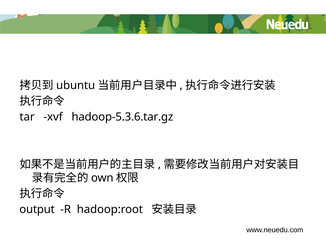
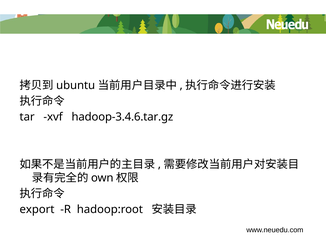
hadoop-5.3.6.tar.gz: hadoop-5.3.6.tar.gz -> hadoop-3.4.6.tar.gz
output: output -> export
